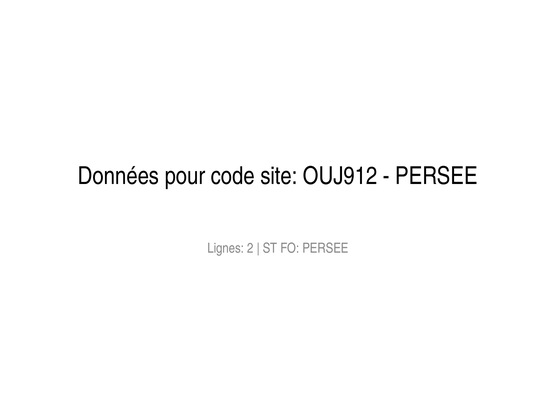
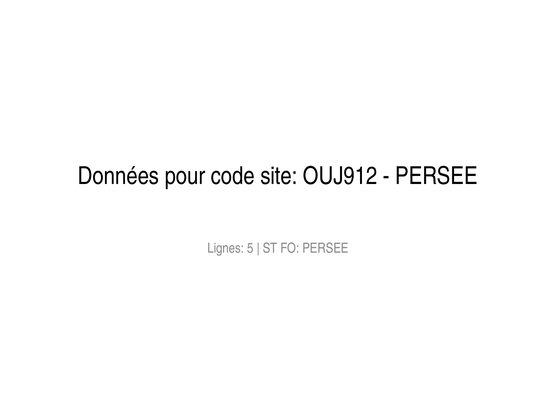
2: 2 -> 5
